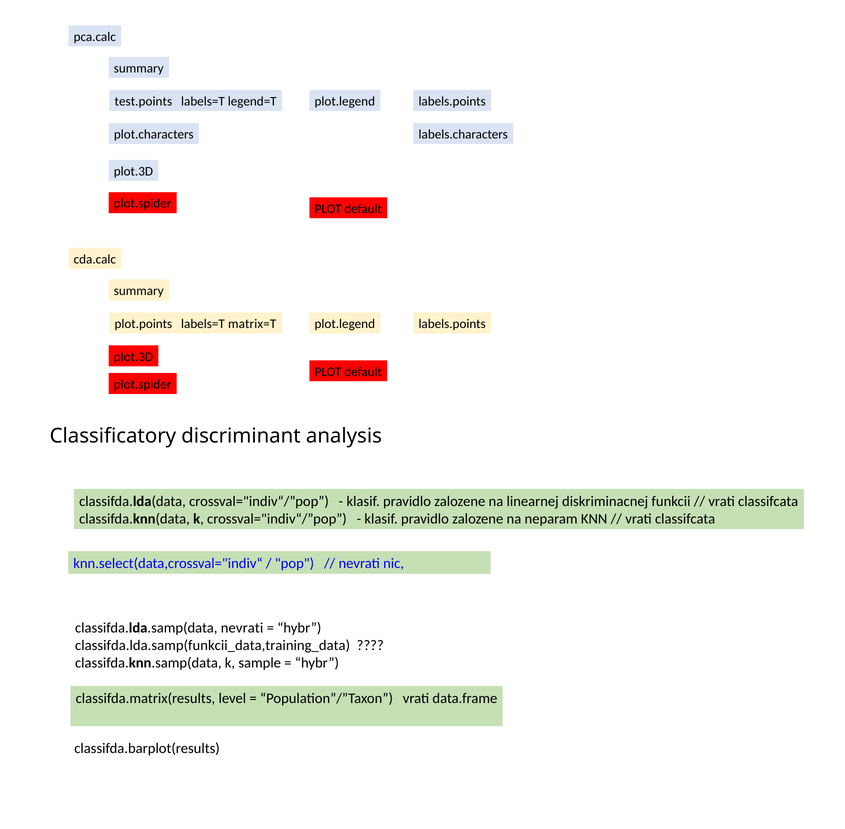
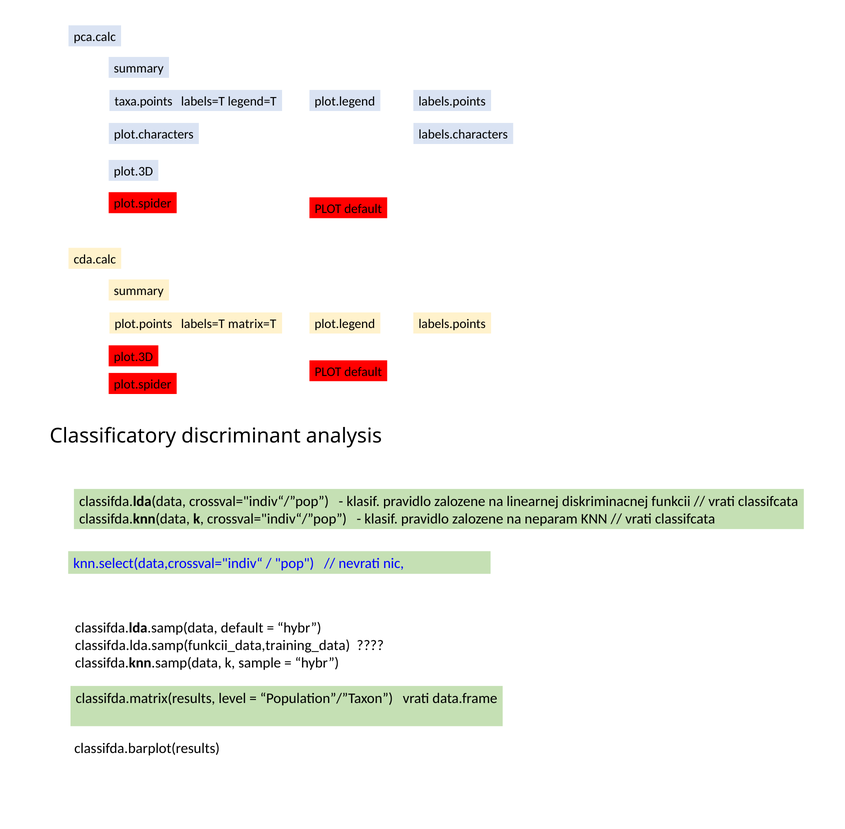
test.points: test.points -> taxa.points
classifda.lda.samp(data nevrati: nevrati -> default
